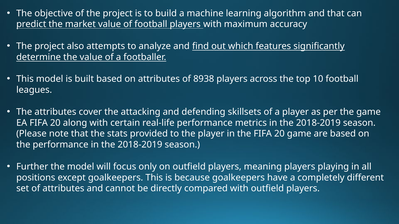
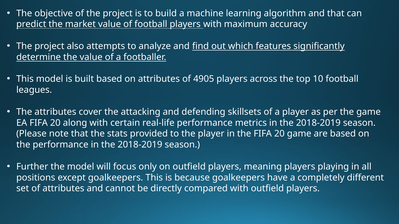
8938: 8938 -> 4905
